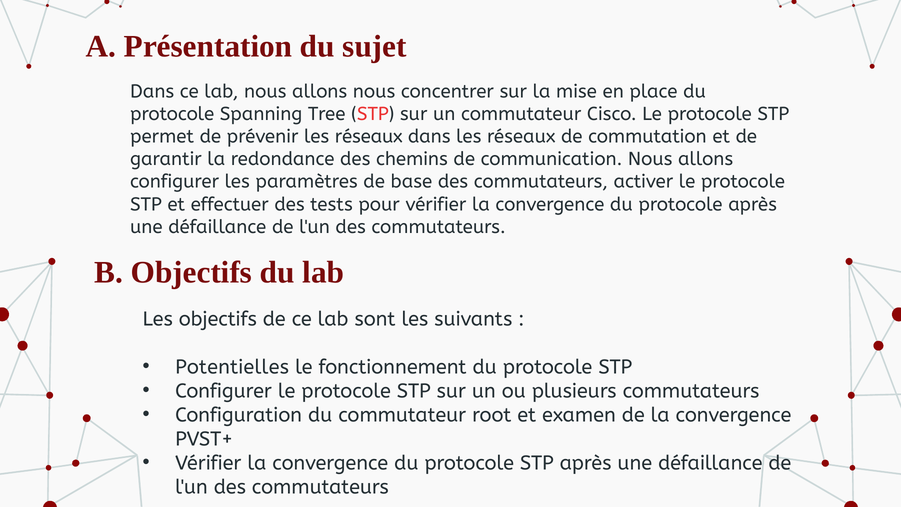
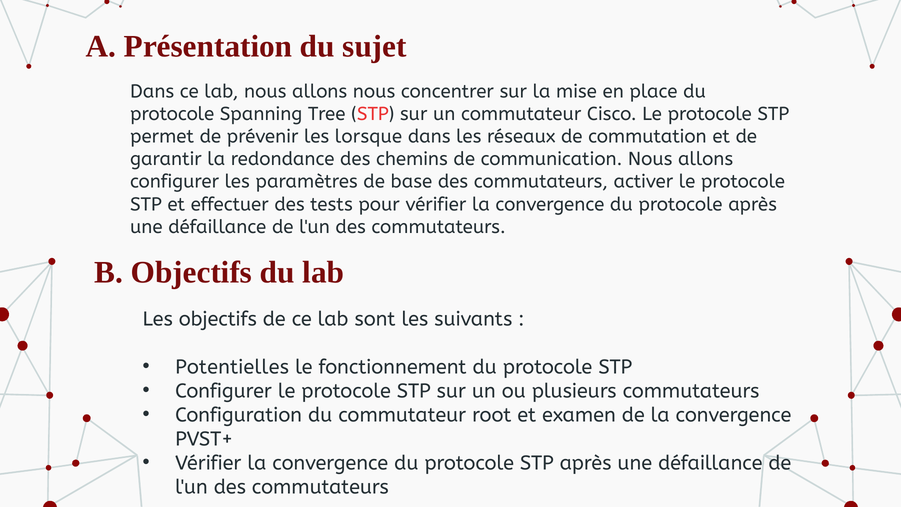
prévenir les réseaux: réseaux -> lorsque
